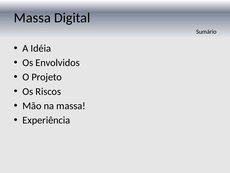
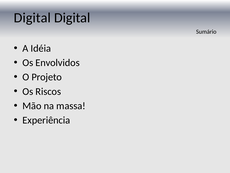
Massa at (32, 18): Massa -> Digital
